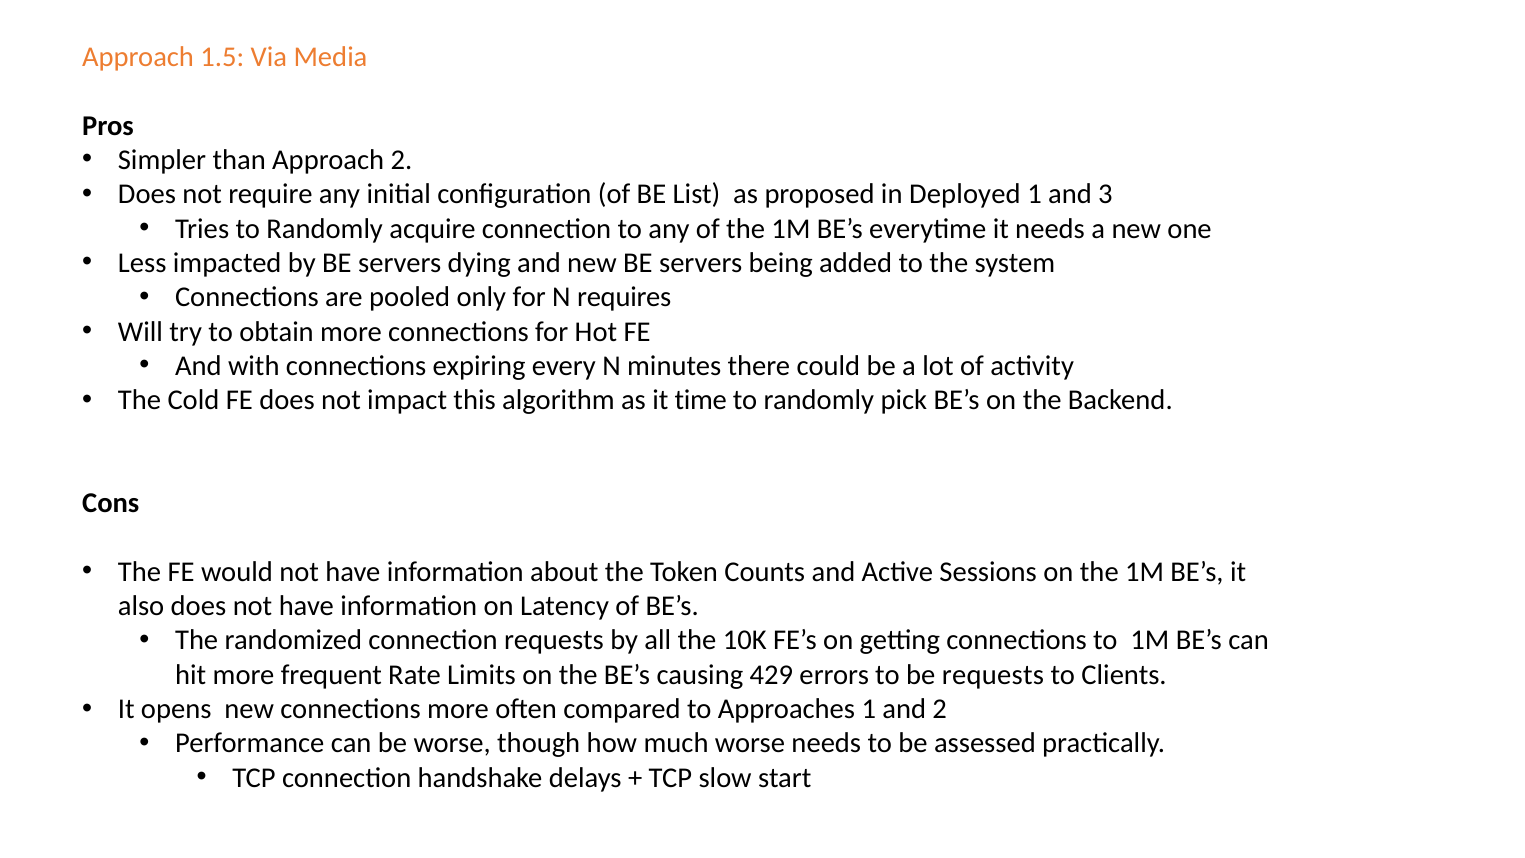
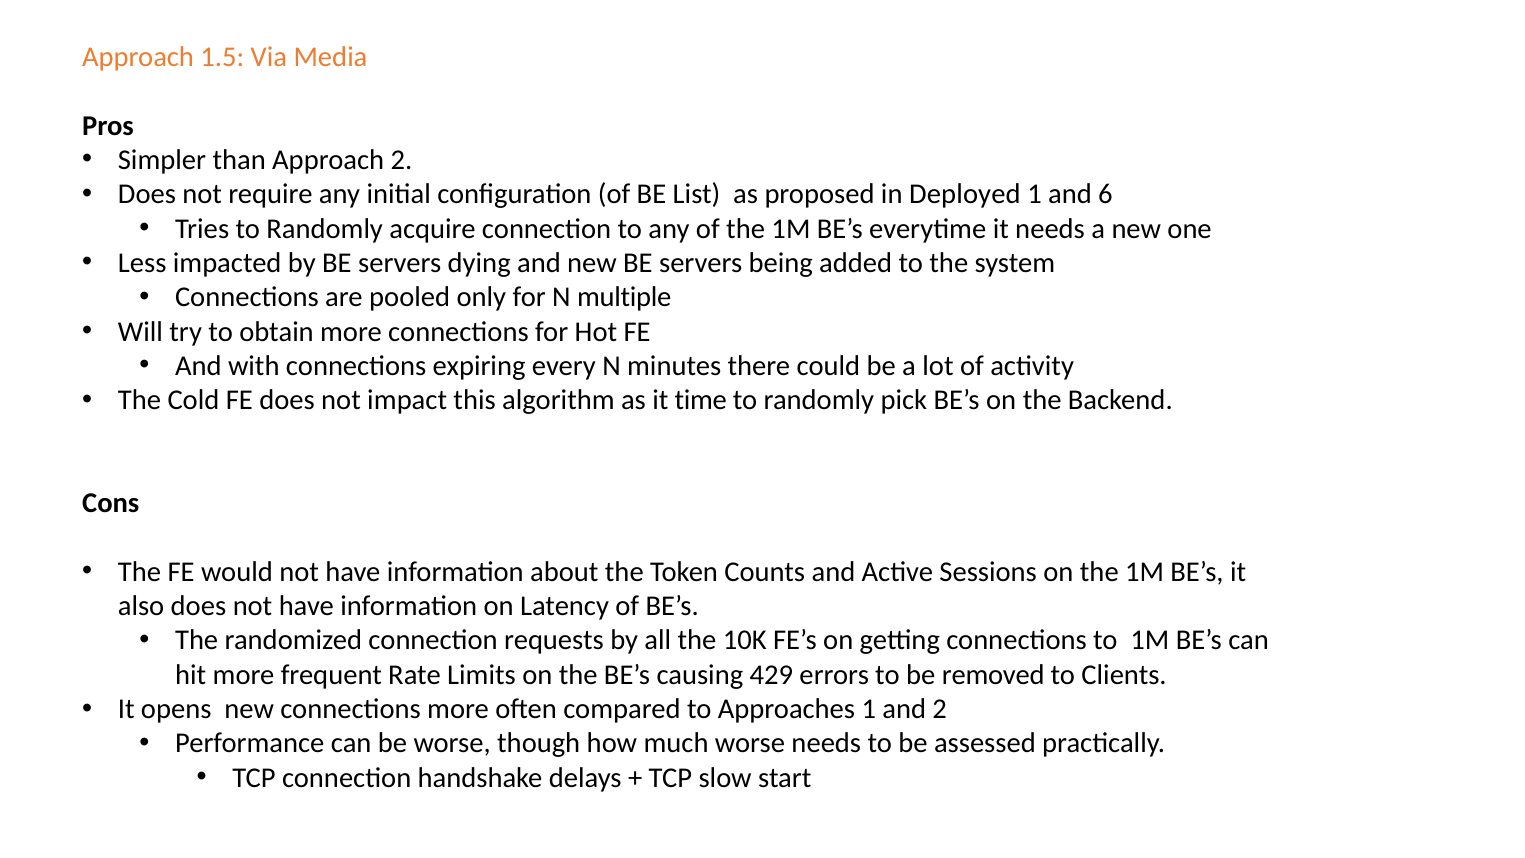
3: 3 -> 6
requires: requires -> multiple
be requests: requests -> removed
